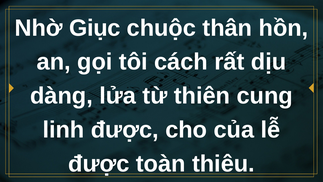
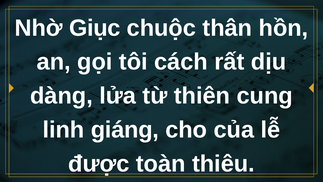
linh được: được -> giáng
